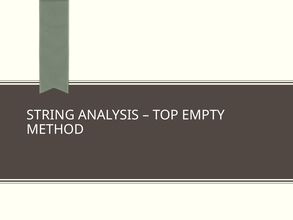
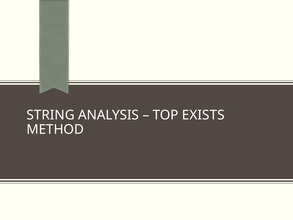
EMPTY: EMPTY -> EXISTS
